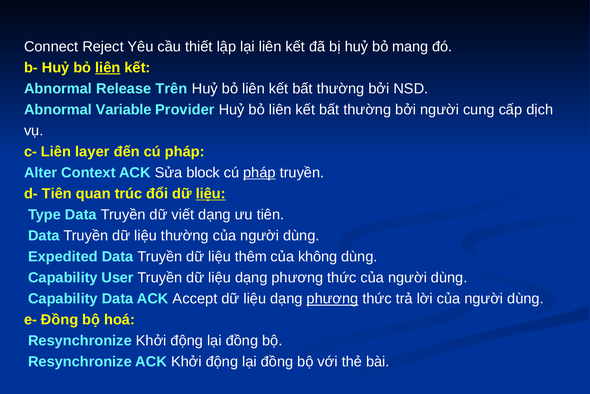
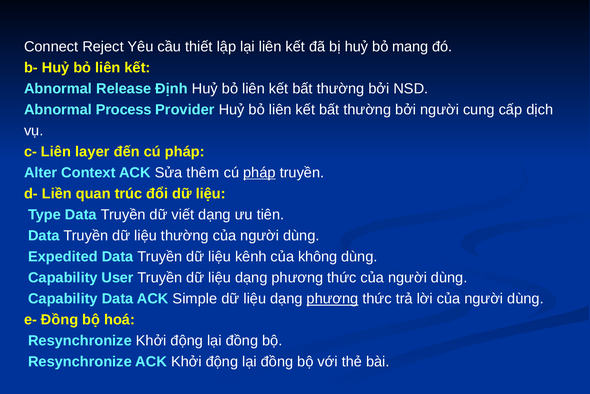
liên at (108, 68) underline: present -> none
Trên: Trên -> Định
Variable: Variable -> Process
block: block -> thêm
d- Tiên: Tiên -> Liền
liệu at (211, 193) underline: present -> none
thêm: thêm -> kênh
Accept: Accept -> Simple
